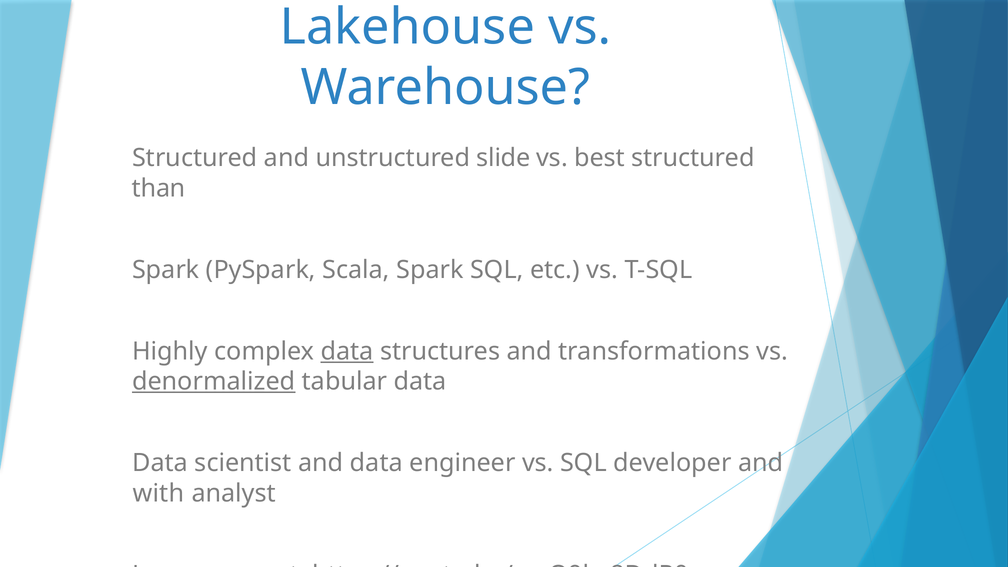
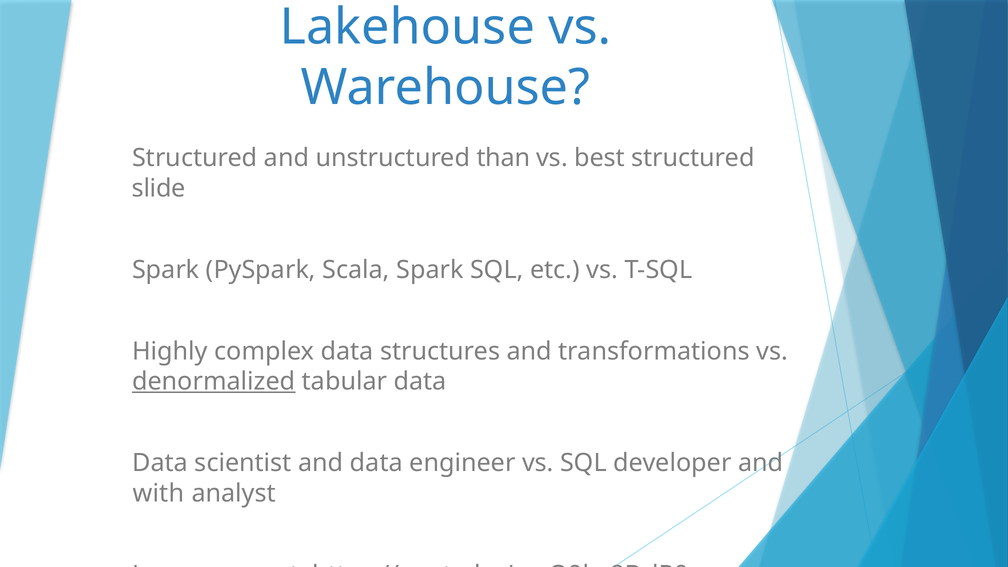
slide: slide -> than
than: than -> slide
data at (347, 351) underline: present -> none
